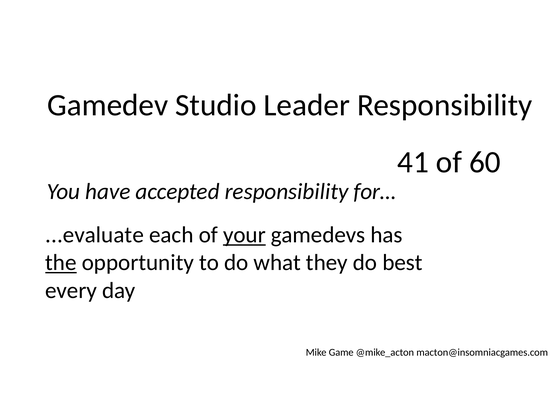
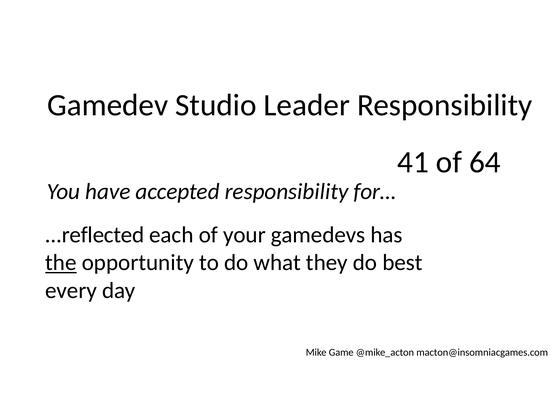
60: 60 -> 64
...evaluate: ...evaluate -> ...reflected
your underline: present -> none
